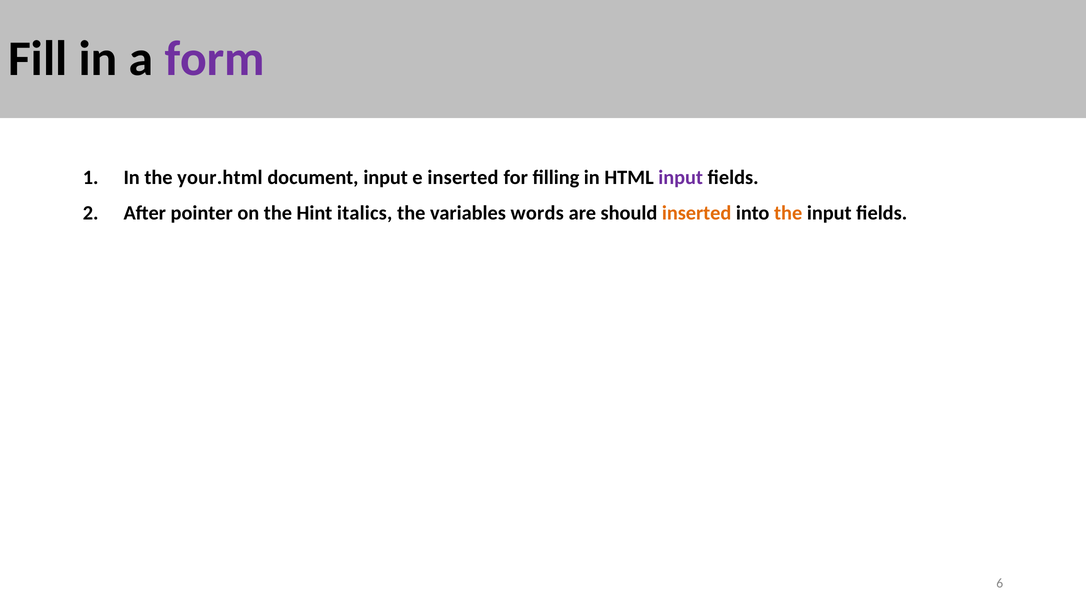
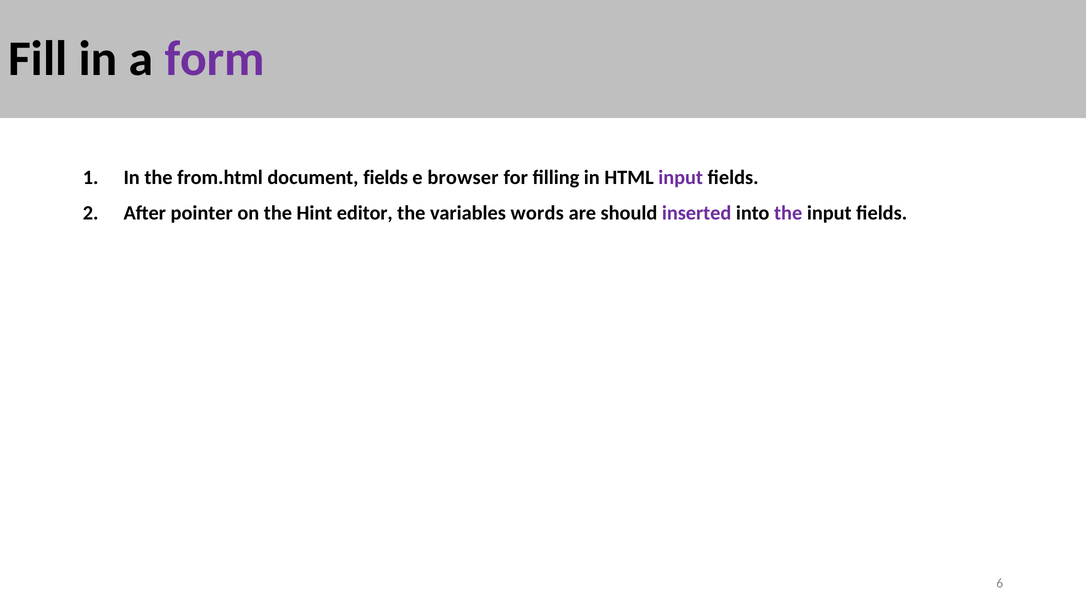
your.html: your.html -> from.html
document input: input -> fields
e inserted: inserted -> browser
italics: italics -> editor
inserted at (697, 213) colour: orange -> purple
the at (788, 213) colour: orange -> purple
